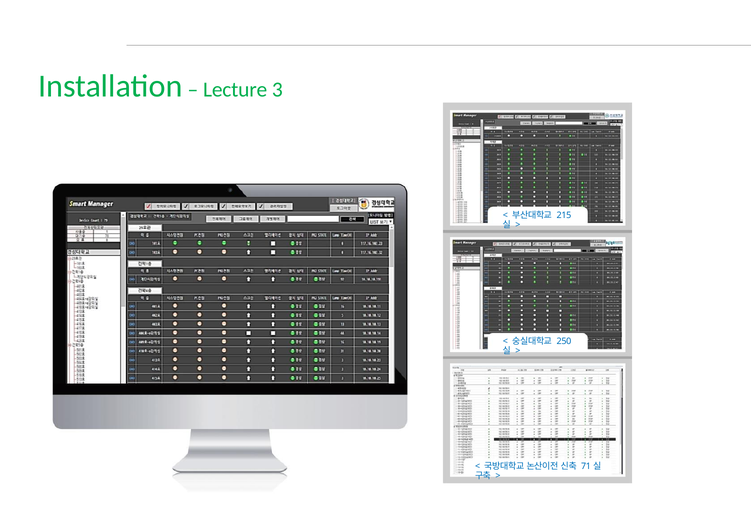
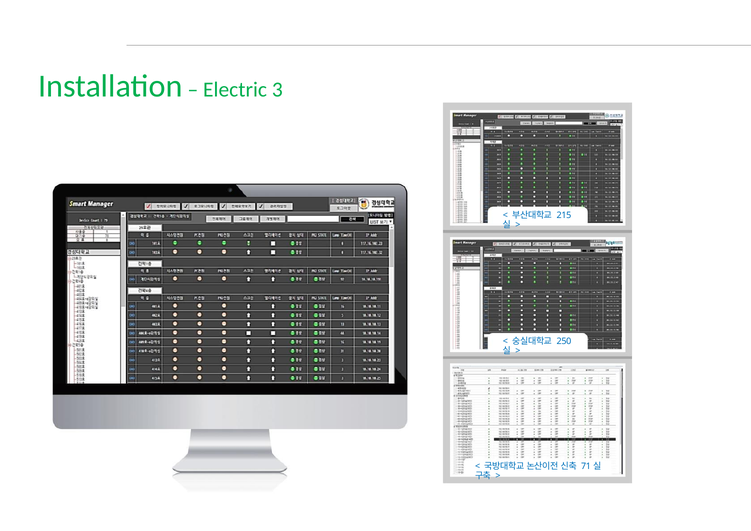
Lecture: Lecture -> Electric
